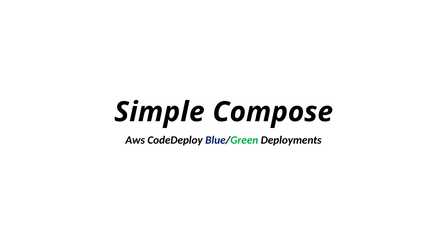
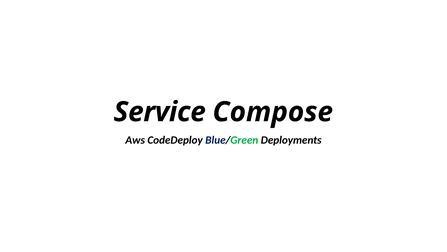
Simple: Simple -> Service
